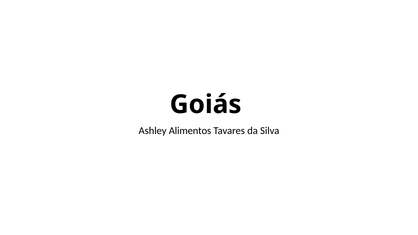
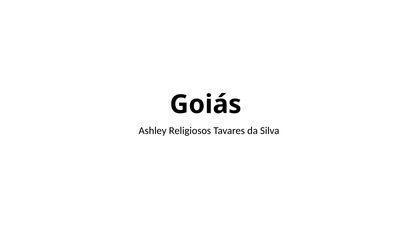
Alimentos: Alimentos -> Religiosos
